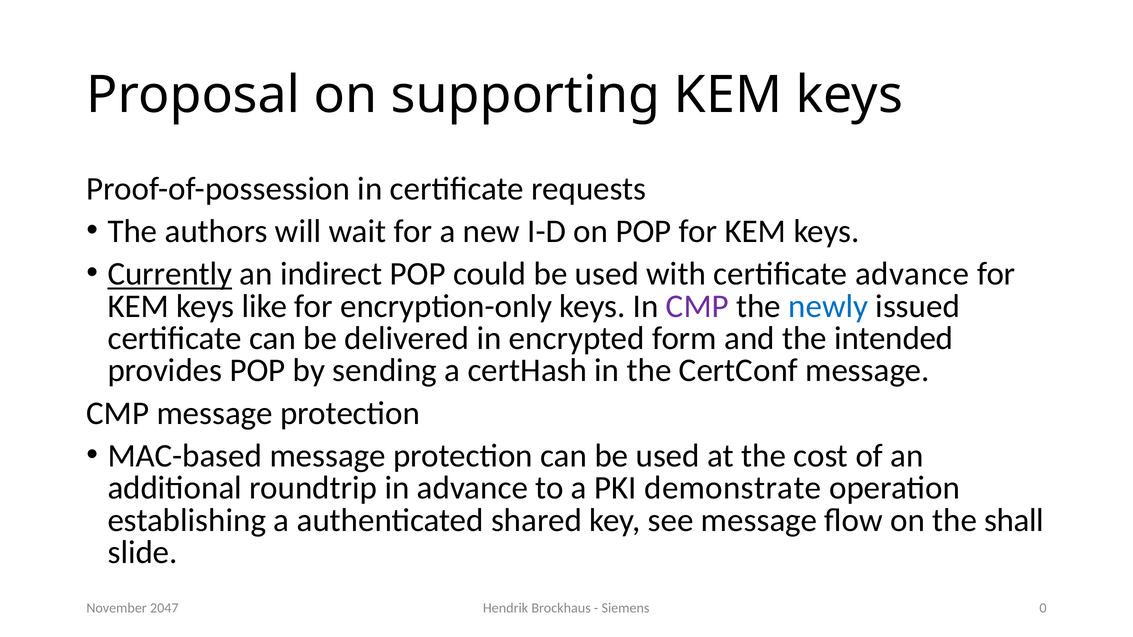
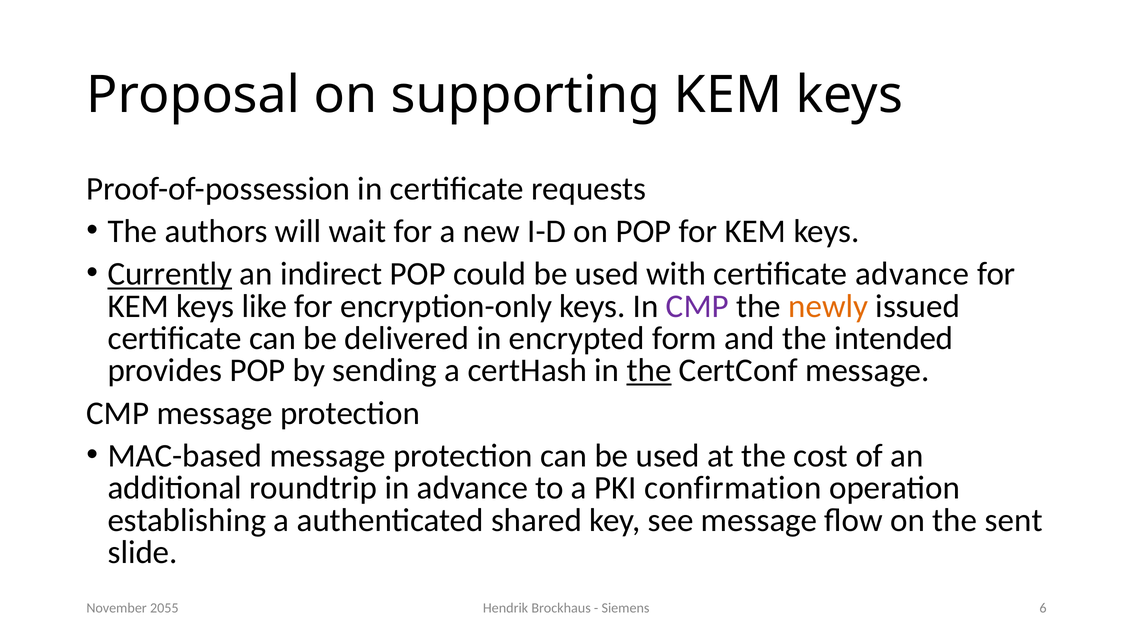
newly colour: blue -> orange
the at (649, 371) underline: none -> present
demonstrate: demonstrate -> confirmation
shall: shall -> sent
0: 0 -> 6
2047: 2047 -> 2055
